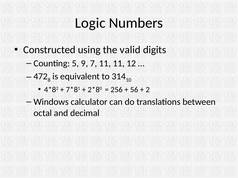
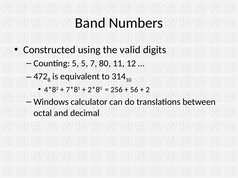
Logic: Logic -> Band
5 9: 9 -> 5
7 11: 11 -> 80
